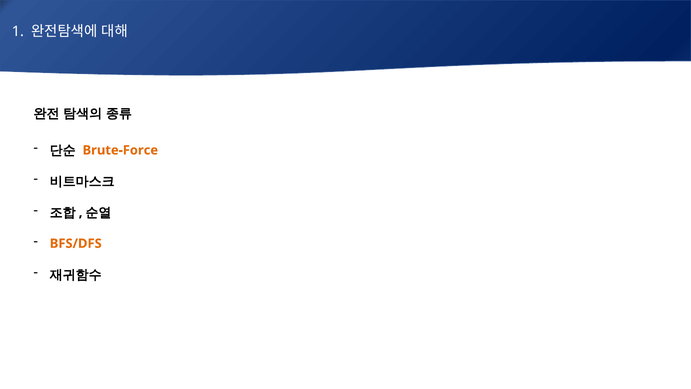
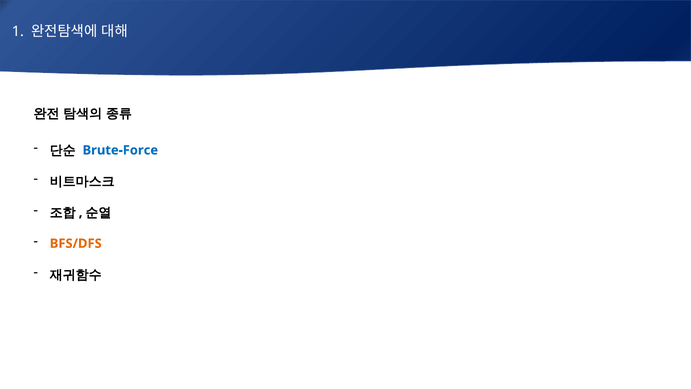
Brute-Force colour: orange -> blue
